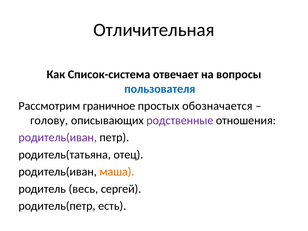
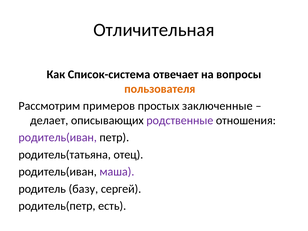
пользователя colour: blue -> orange
граничное: граничное -> примеров
обозначается: обозначается -> заключенные
голову: голову -> делает
маша colour: orange -> purple
весь: весь -> базу
